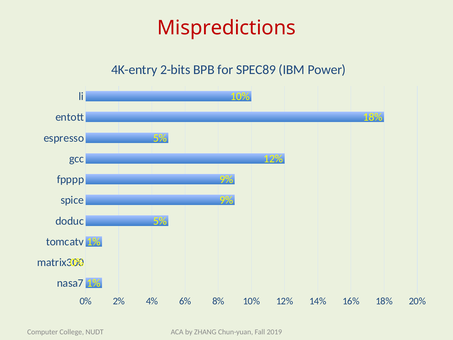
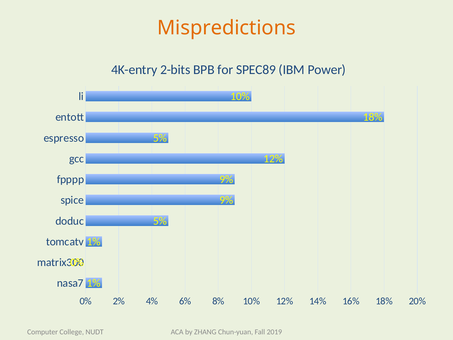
Mispredictions colour: red -> orange
